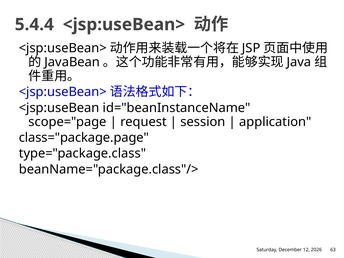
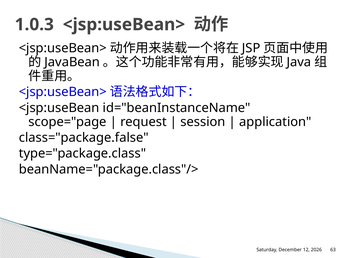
5.4.4: 5.4.4 -> 1.0.3
class="package.page: class="package.page -> class="package.false
